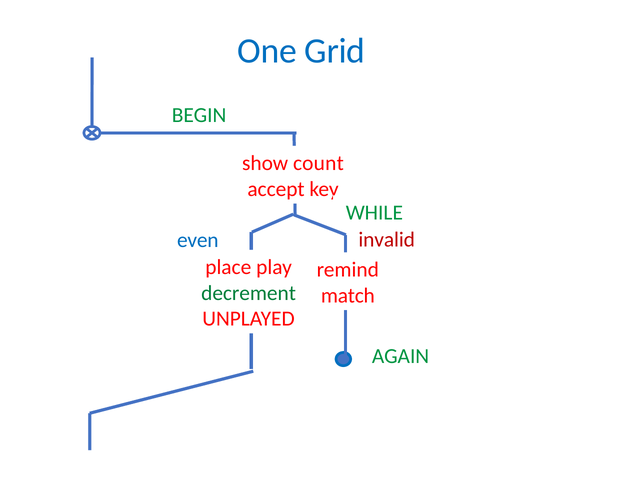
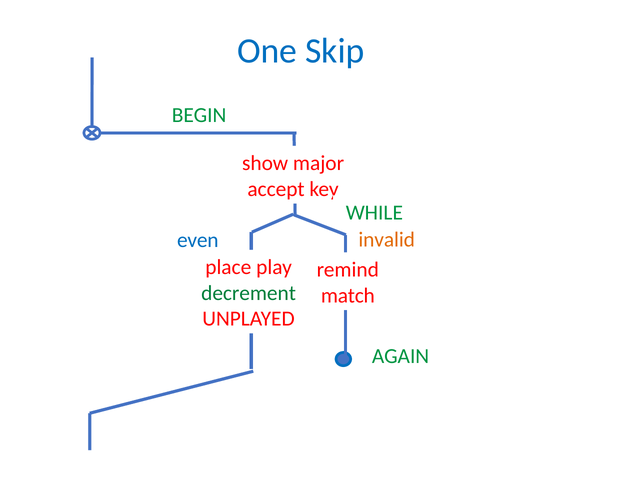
Grid: Grid -> Skip
count: count -> major
invalid colour: red -> orange
